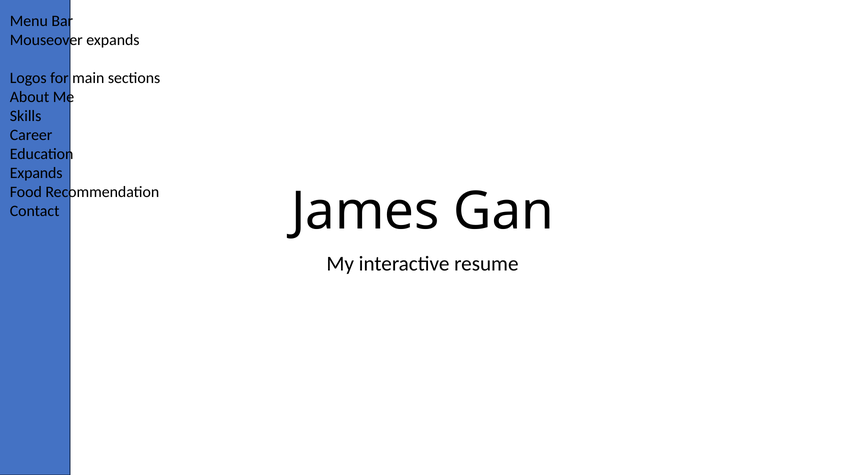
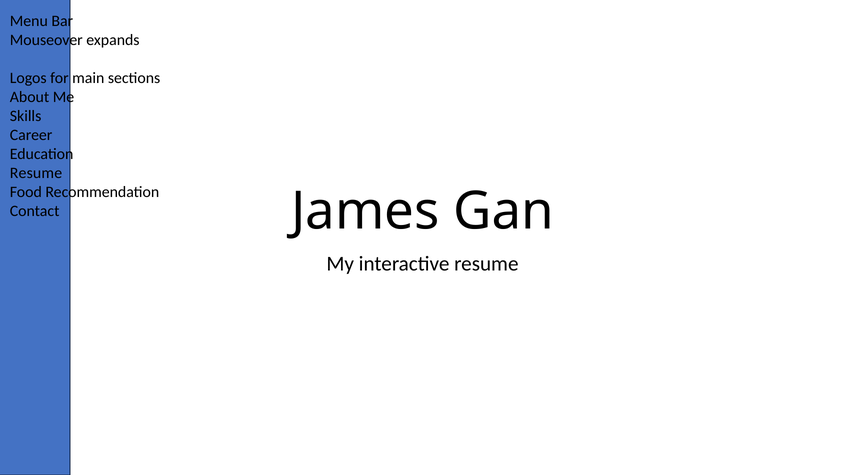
Expands at (36, 173): Expands -> Resume
